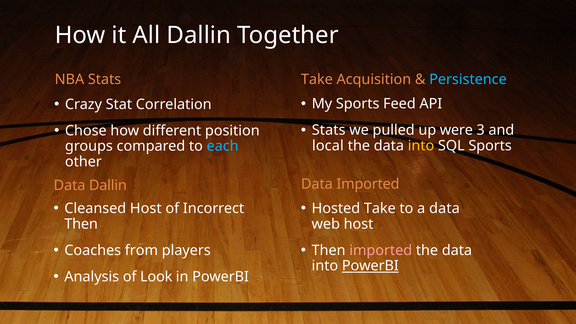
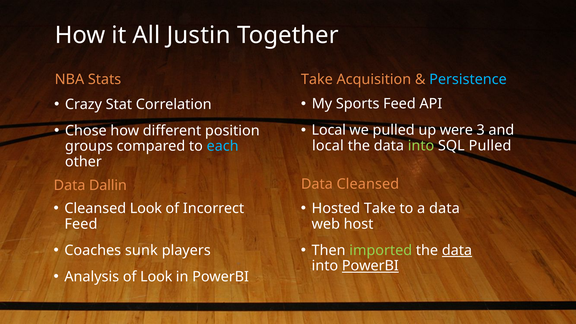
All Dallin: Dallin -> Justin
Stats at (329, 130): Stats -> Local
into at (421, 146) colour: yellow -> light green
SQL Sports: Sports -> Pulled
Data Imported: Imported -> Cleansed
Cleansed Host: Host -> Look
Then at (81, 224): Then -> Feed
from: from -> sunk
imported at (381, 250) colour: pink -> light green
data at (457, 250) underline: none -> present
